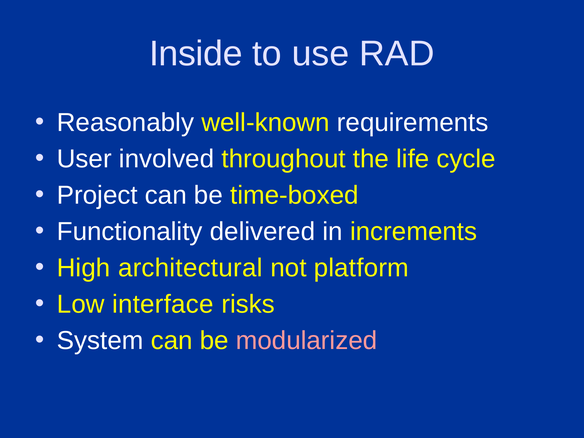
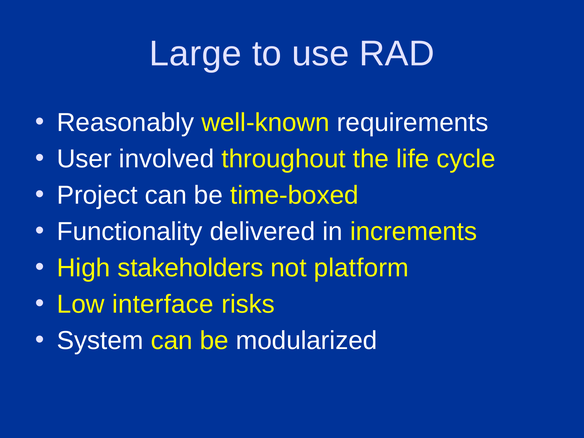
Inside: Inside -> Large
architectural: architectural -> stakeholders
modularized colour: pink -> white
